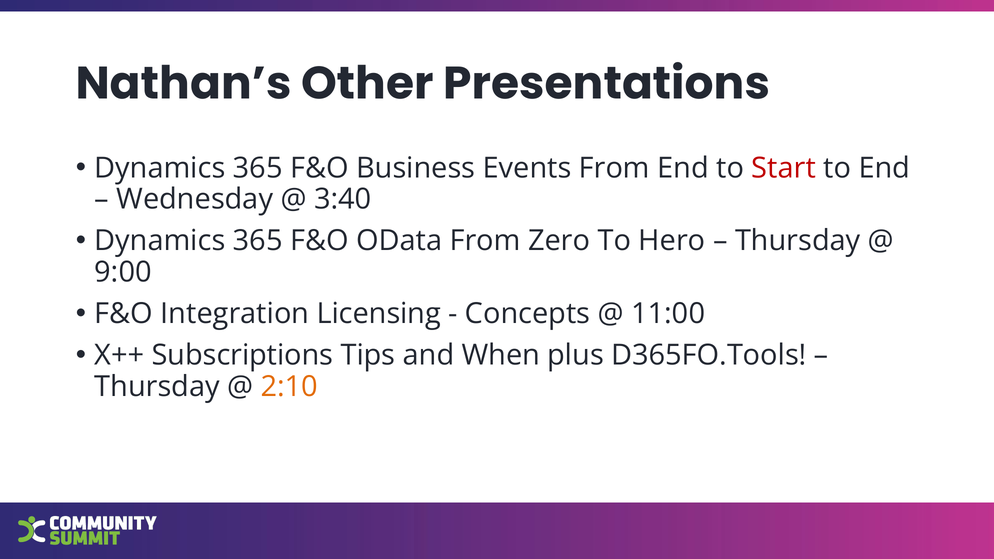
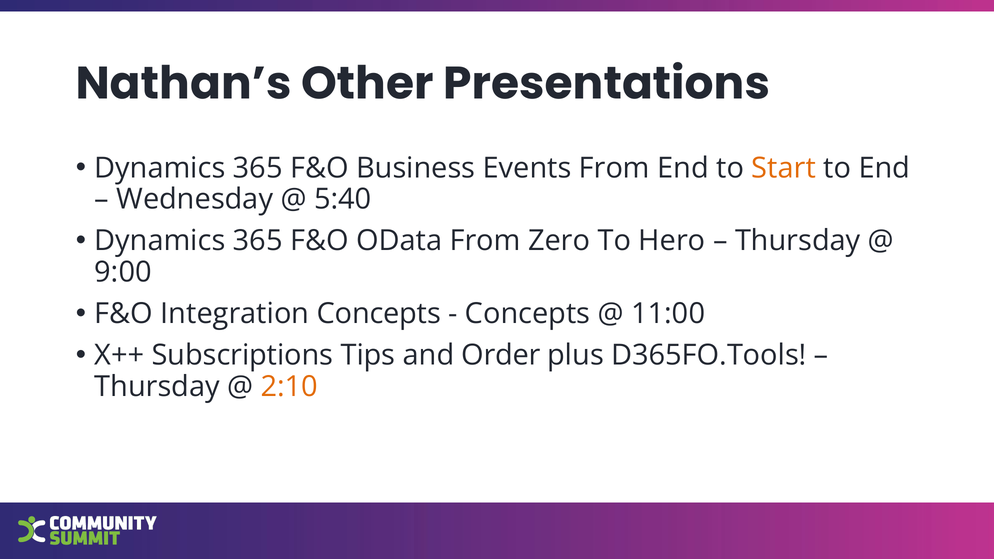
Start colour: red -> orange
3:40: 3:40 -> 5:40
Integration Licensing: Licensing -> Concepts
When: When -> Order
